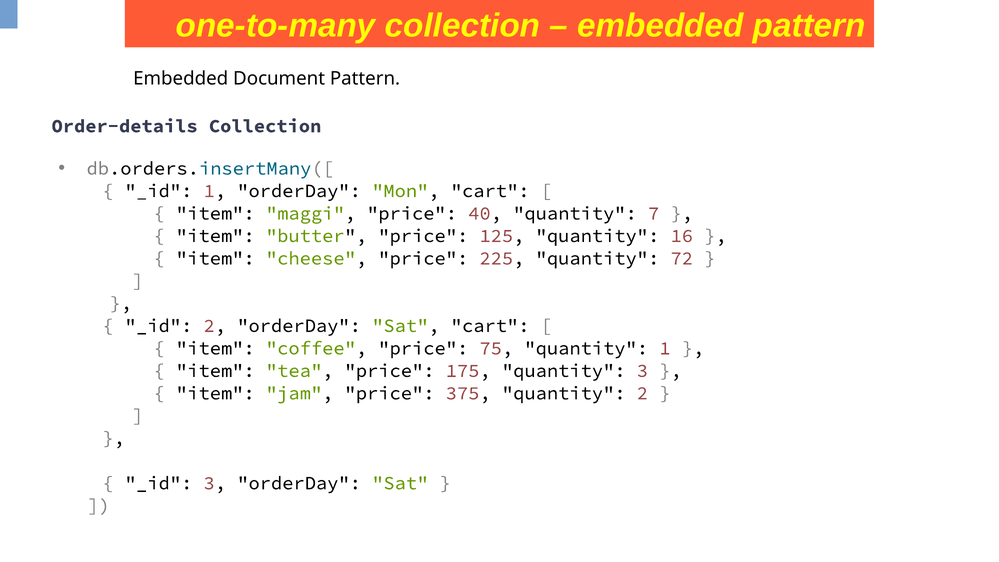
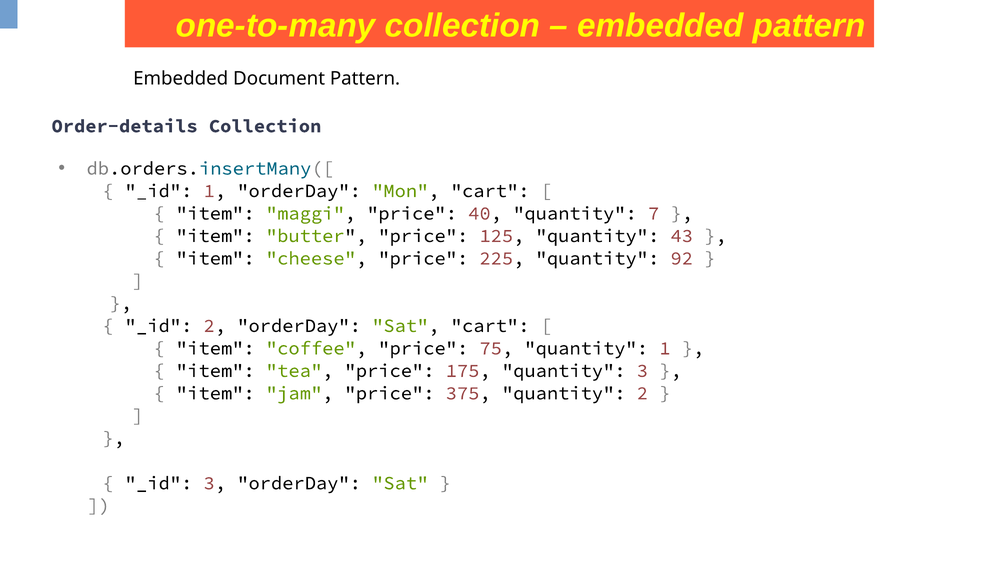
16: 16 -> 43
72: 72 -> 92
